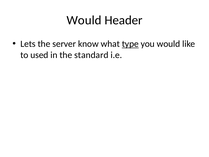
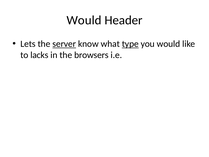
server underline: none -> present
used: used -> lacks
standard: standard -> browsers
